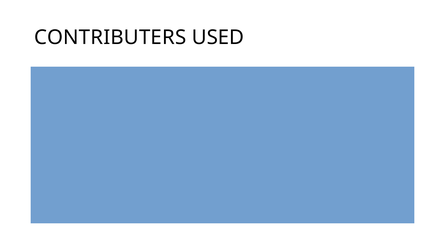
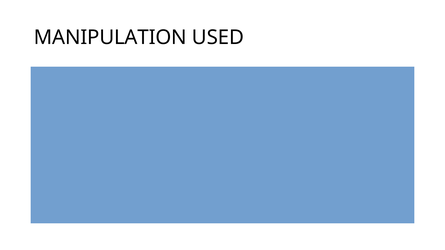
CONTRIBUTERS: CONTRIBUTERS -> MANIPULATION
